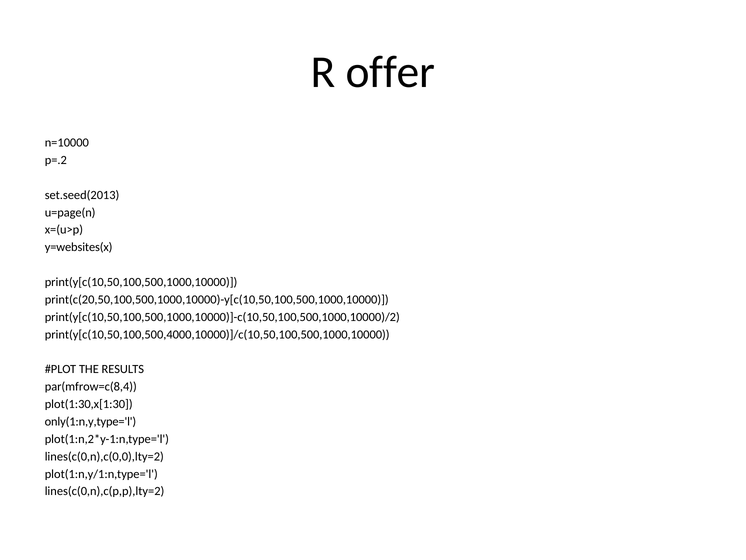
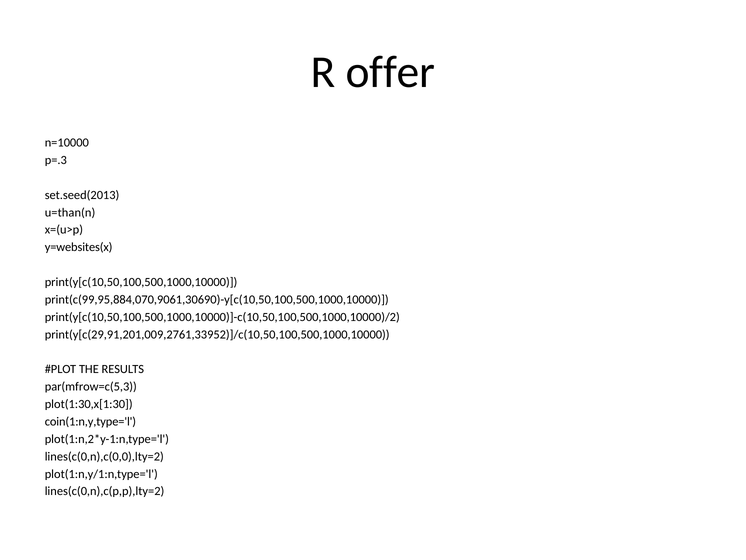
p=.2: p=.2 -> p=.3
u=page(n: u=page(n -> u=than(n
print(c(20,50,100,500,1000,10000)-y[c(10,50,100,500,1000,10000: print(c(20,50,100,500,1000,10000)-y[c(10,50,100,500,1000,10000 -> print(c(99,95,884,070,9061,30690)-y[c(10,50,100,500,1000,10000
print(y[c(10,50,100,500,4000,10000)]/c(10,50,100,500,1000,10000: print(y[c(10,50,100,500,4000,10000)]/c(10,50,100,500,1000,10000 -> print(y[c(29,91,201,009,2761,33952)]/c(10,50,100,500,1000,10000
par(mfrow=c(8,4: par(mfrow=c(8,4 -> par(mfrow=c(5,3
only(1:n,y,type='l: only(1:n,y,type='l -> coin(1:n,y,type='l
